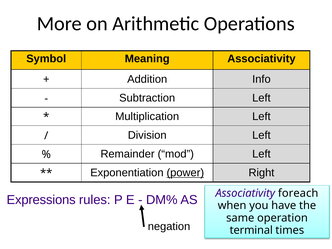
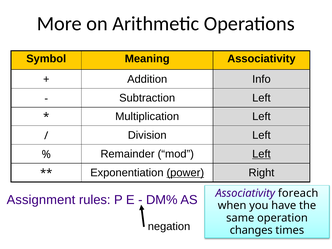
Left at (261, 154) underline: none -> present
Expressions: Expressions -> Assignment
terminal: terminal -> changes
